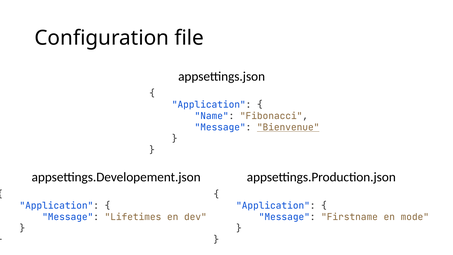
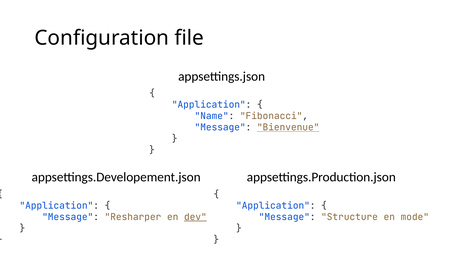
Lifetimes: Lifetimes -> Resharper
dev underline: none -> present
Firstname: Firstname -> Structure
